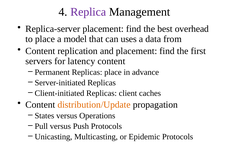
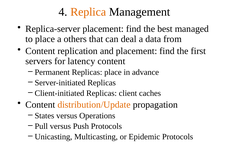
Replica colour: purple -> orange
overhead: overhead -> managed
model: model -> others
uses: uses -> deal
